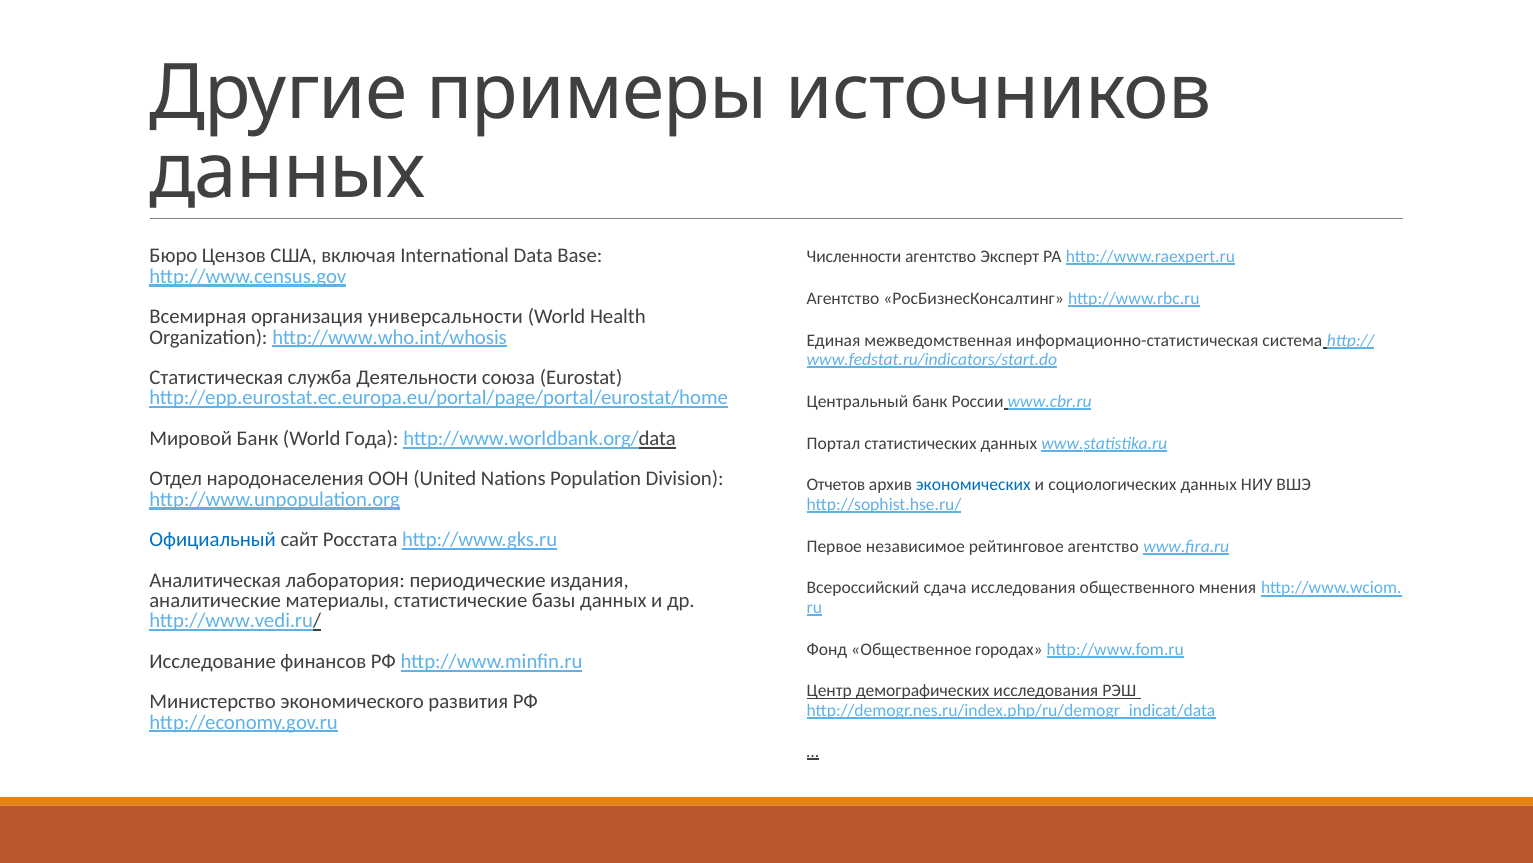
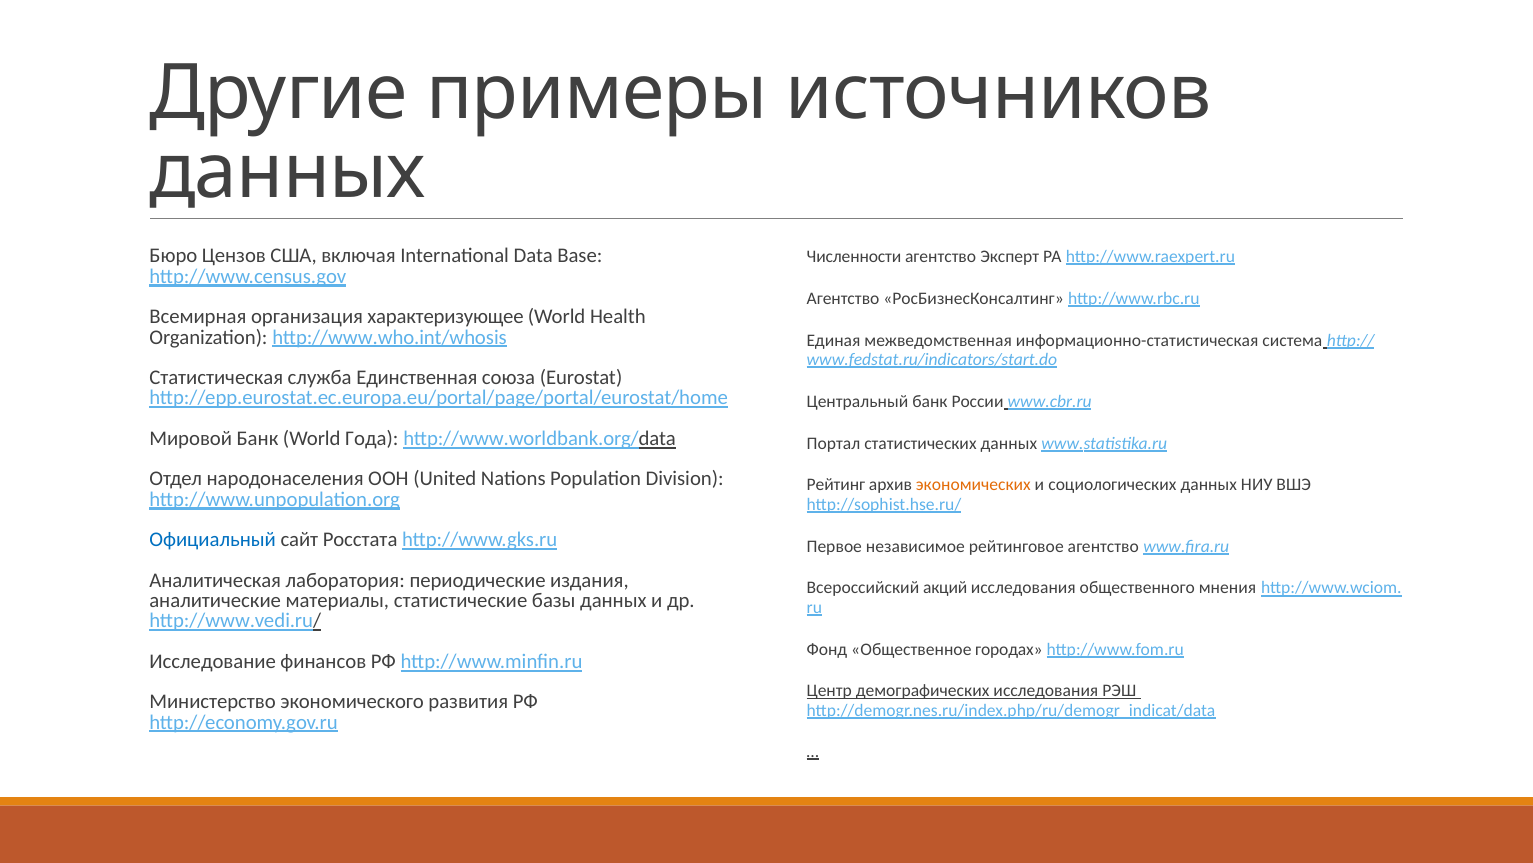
универсальности: универсальности -> характеризующее
Деятельности: Деятельности -> Единственная
Отчетов: Отчетов -> Рейтинг
экономических colour: blue -> orange
сдача: сдача -> акций
